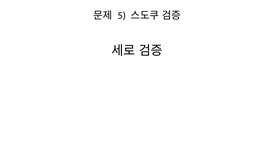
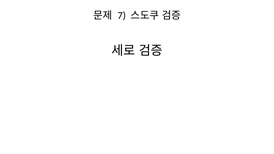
5: 5 -> 7
